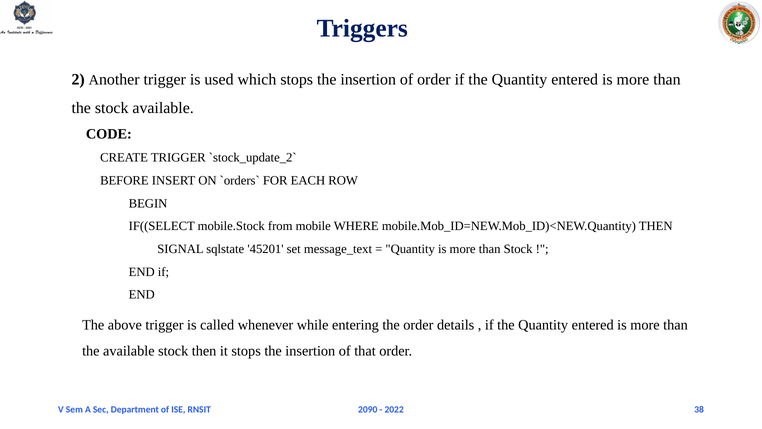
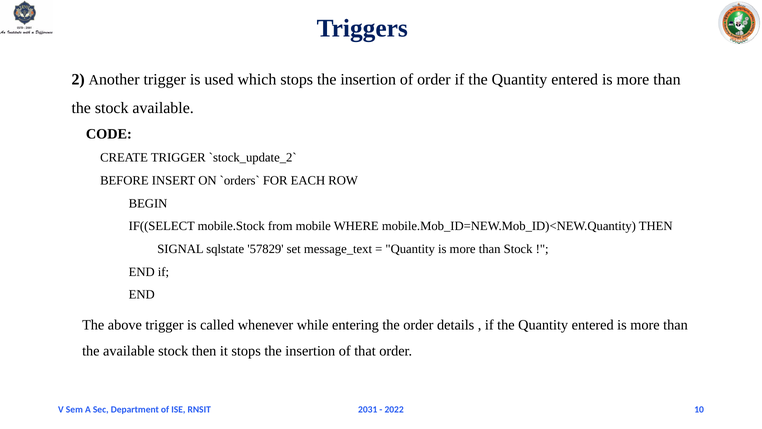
45201: 45201 -> 57829
2090: 2090 -> 2031
38: 38 -> 10
